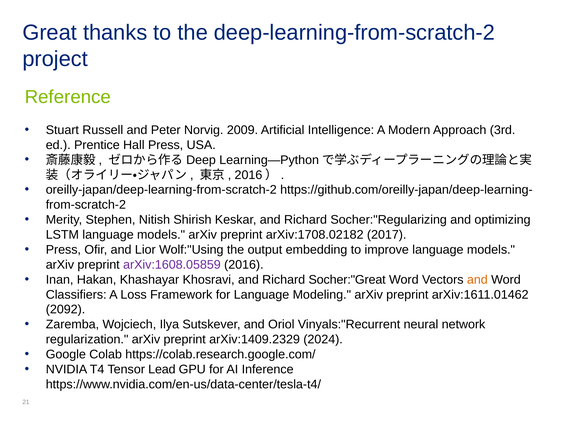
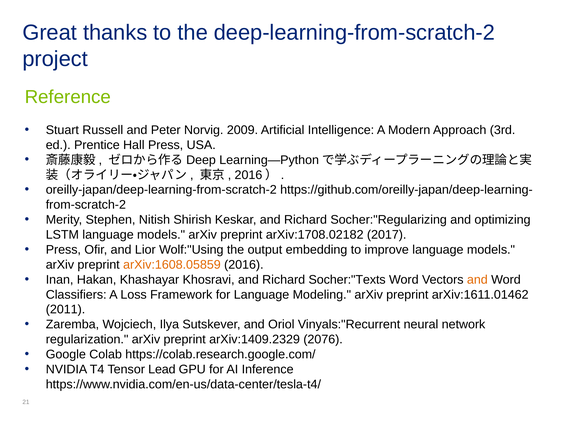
arXiv:1608.05859 colour: purple -> orange
Socher:"Great: Socher:"Great -> Socher:"Texts
2092: 2092 -> 2011
2024: 2024 -> 2076
